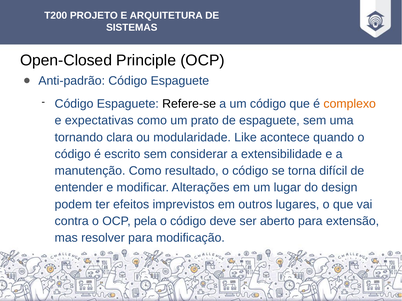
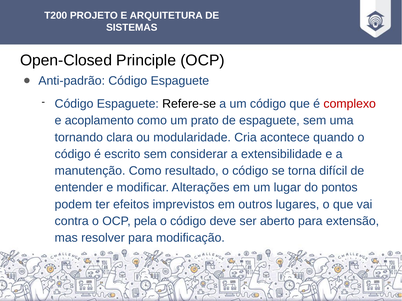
complexo colour: orange -> red
expectativas: expectativas -> acoplamento
Like: Like -> Cria
design: design -> pontos
